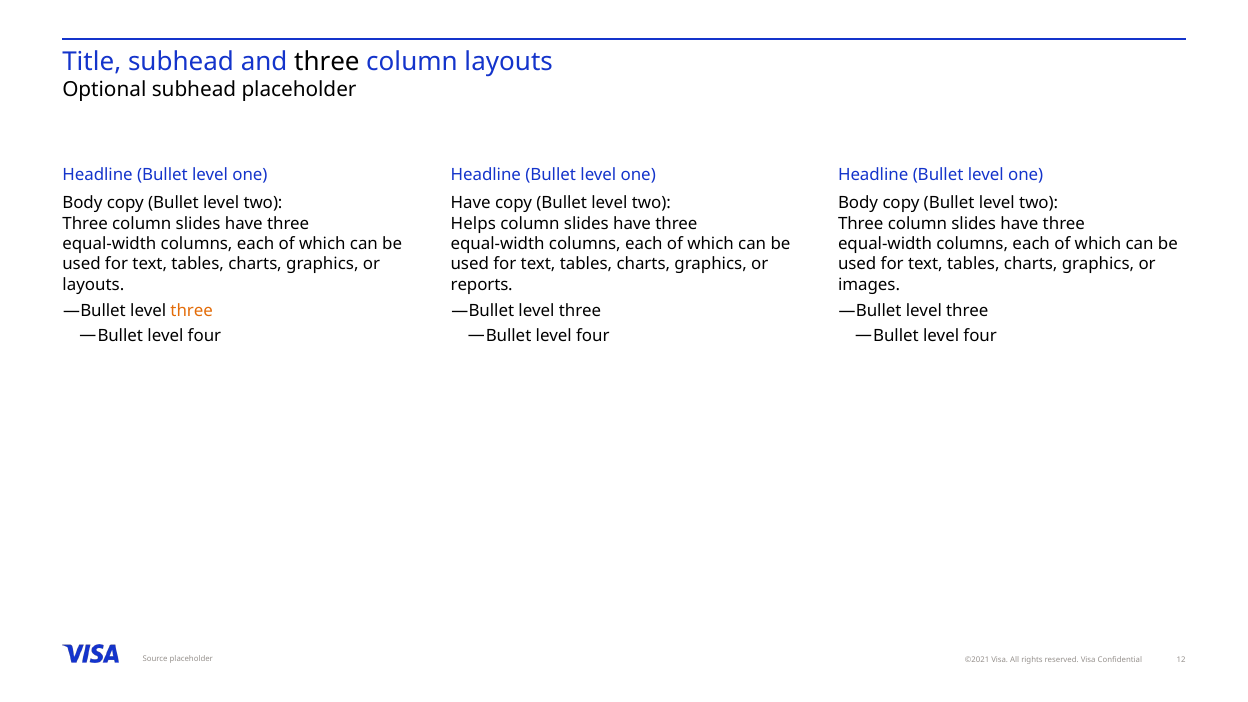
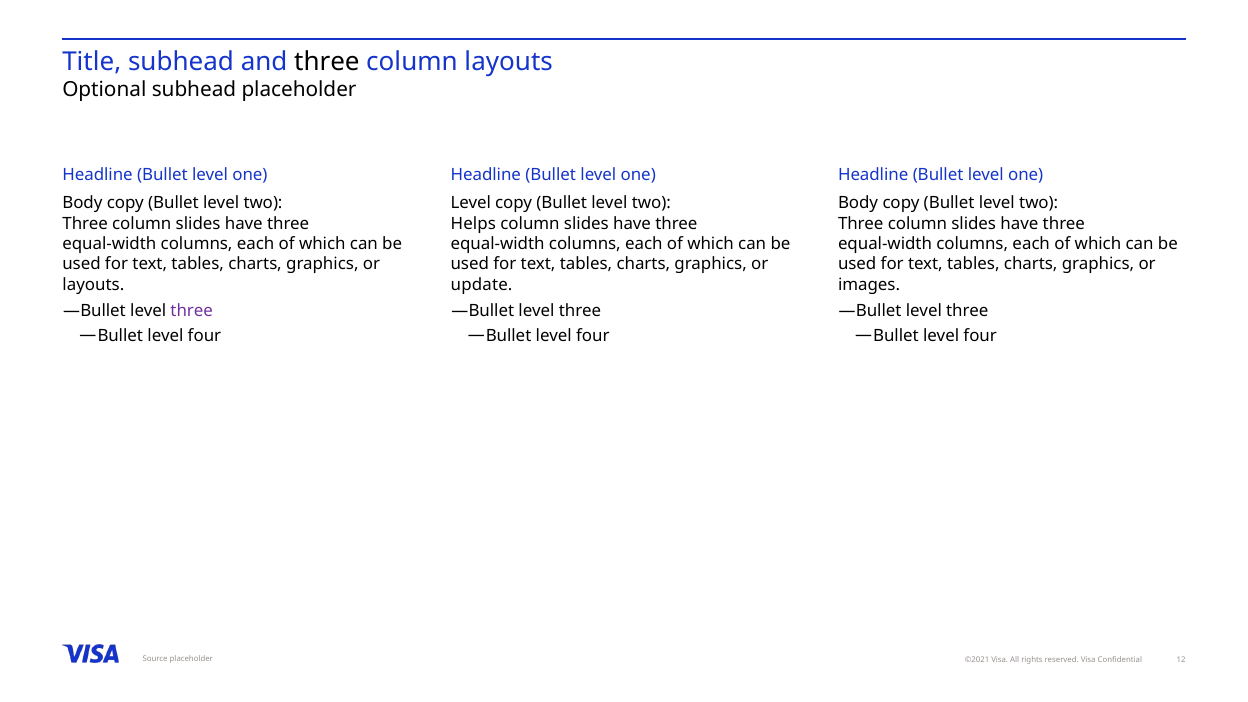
Have at (471, 203): Have -> Level
reports: reports -> update
three at (192, 311) colour: orange -> purple
